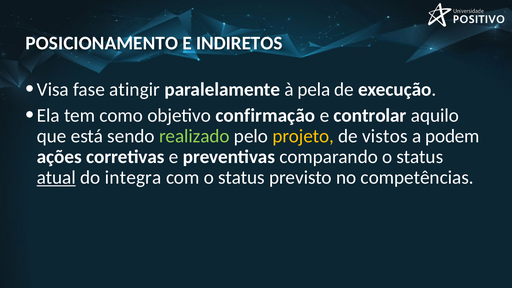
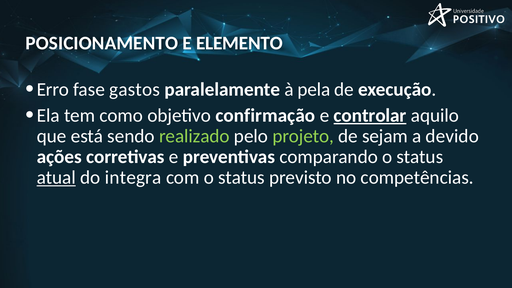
INDIRETOS: INDIRETOS -> ELEMENTO
Visa: Visa -> Erro
atingir: atingir -> gastos
controlar underline: none -> present
projeto colour: yellow -> light green
vistos: vistos -> sejam
podem: podem -> devido
